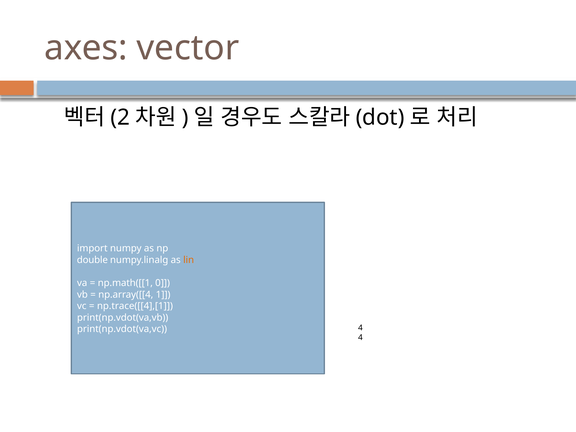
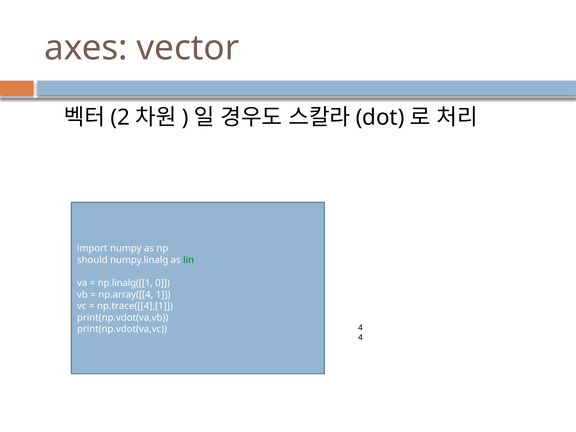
double: double -> should
lin colour: orange -> green
np.math([[1: np.math([[1 -> np.linalg([[1
